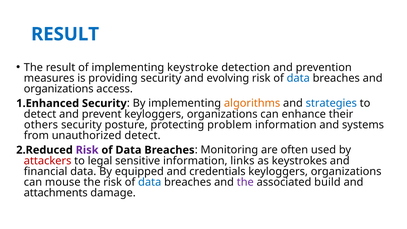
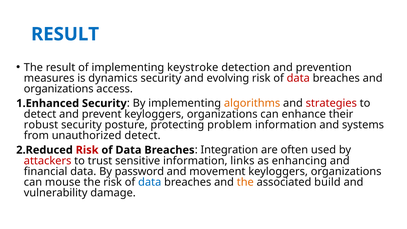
providing: providing -> dynamics
data at (298, 78) colour: blue -> red
strategies colour: blue -> red
others: others -> robust
Risk at (87, 150) colour: purple -> red
Monitoring: Monitoring -> Integration
legal: legal -> trust
keystrokes: keystrokes -> enhancing
equipped: equipped -> password
credentials: credentials -> movement
the at (245, 182) colour: purple -> orange
attachments: attachments -> vulnerability
